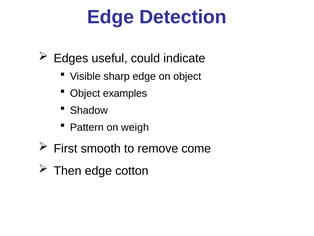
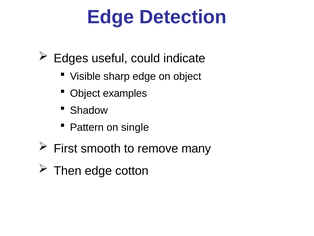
weigh: weigh -> single
come: come -> many
